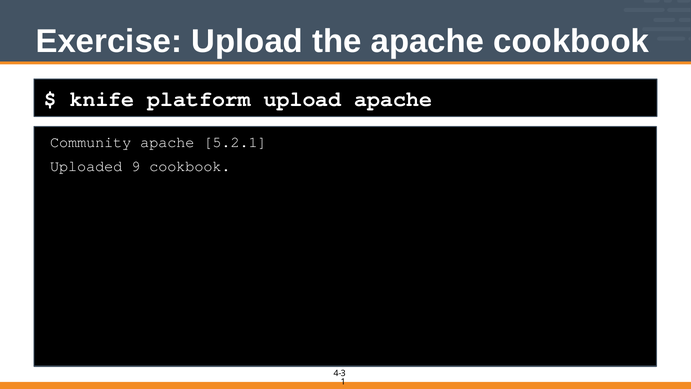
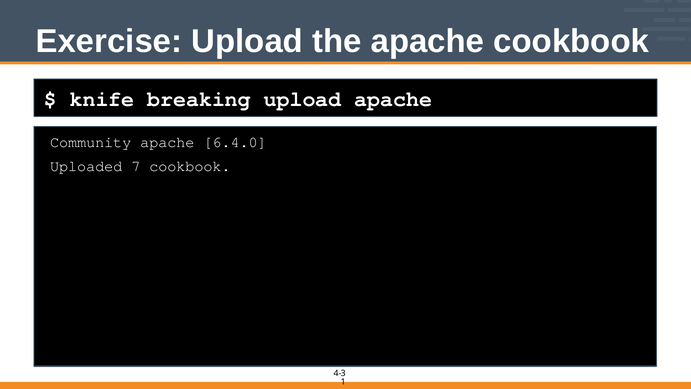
platform: platform -> breaking
5.2.1: 5.2.1 -> 6.4.0
9: 9 -> 7
